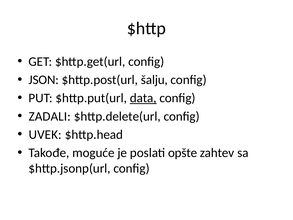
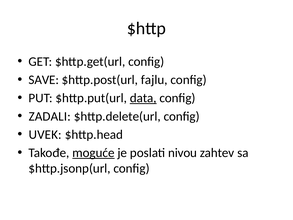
JSON: JSON -> SAVE
šalju: šalju -> fajlu
moguće underline: none -> present
opšte: opšte -> nivou
